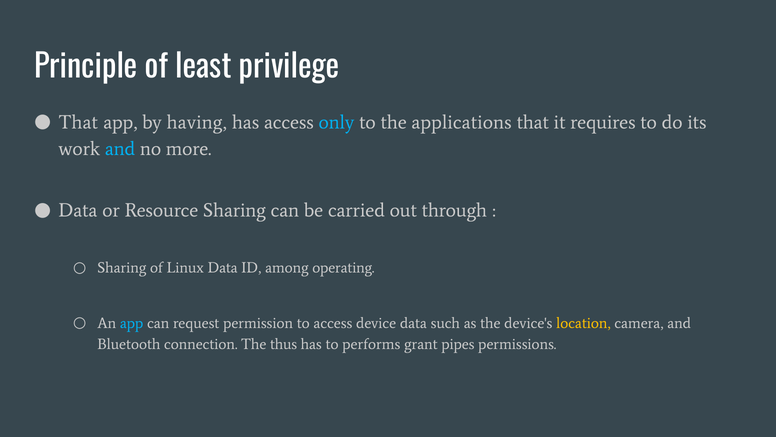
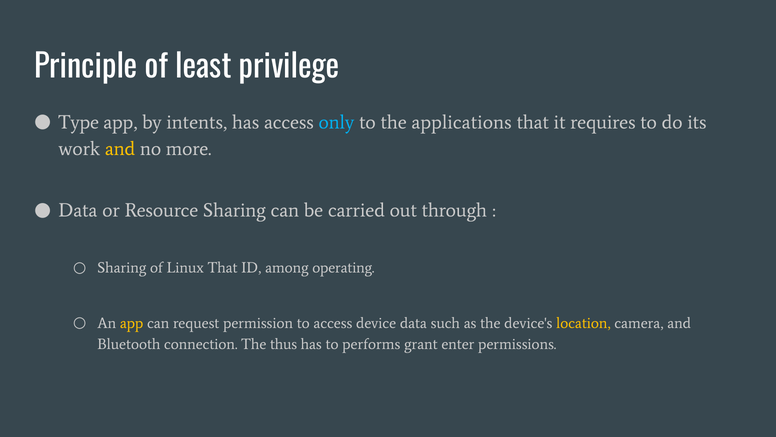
That at (78, 122): That -> Type
having: having -> intents
and at (120, 149) colour: light blue -> yellow
Linux Data: Data -> That
app at (132, 323) colour: light blue -> yellow
pipes: pipes -> enter
